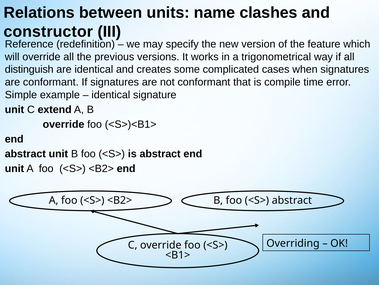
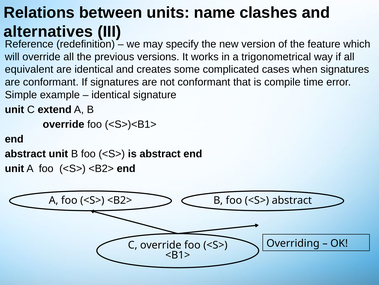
constructor: constructor -> alternatives
distinguish: distinguish -> equivalent
